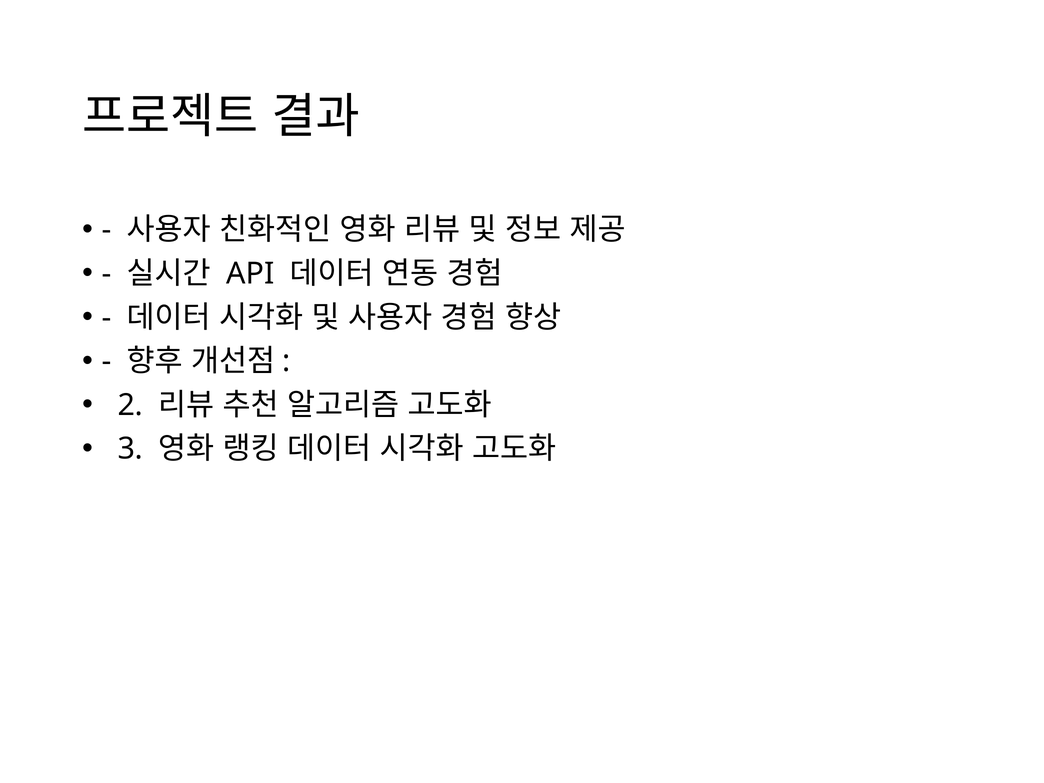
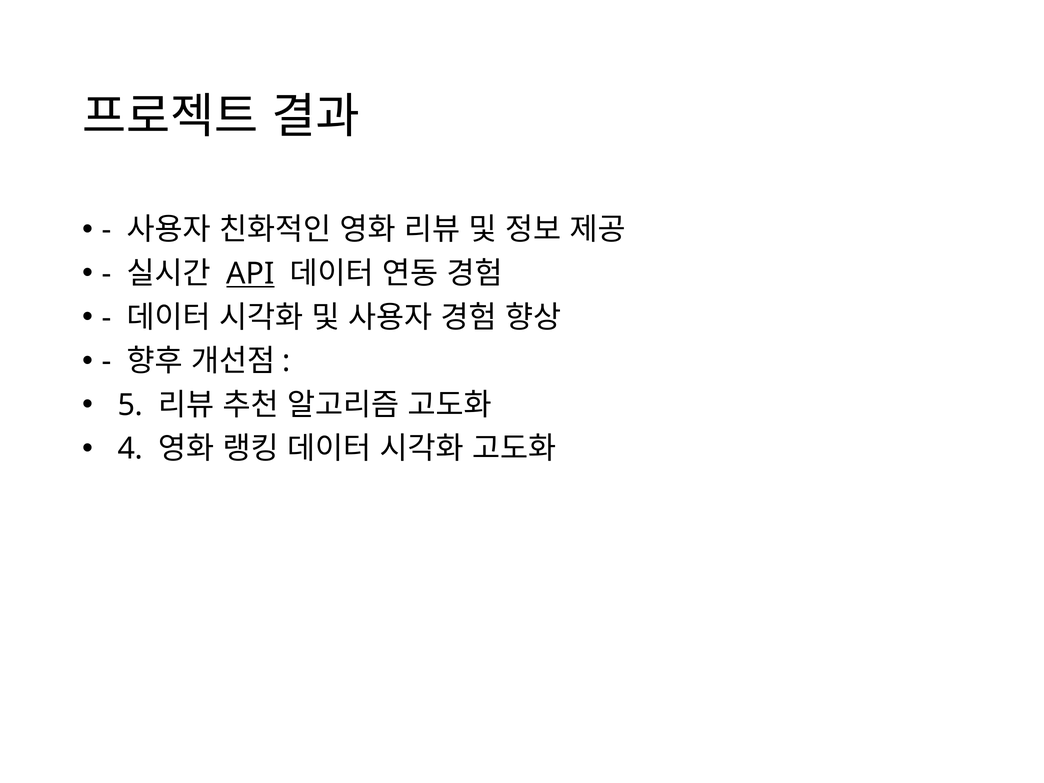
API underline: none -> present
2: 2 -> 5
3: 3 -> 4
